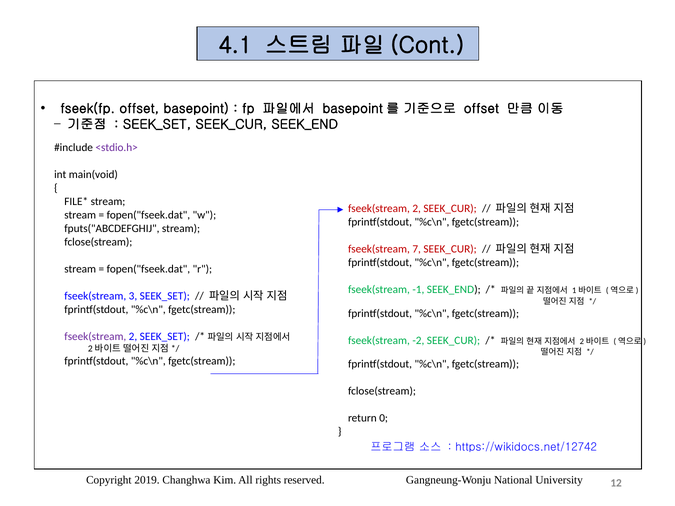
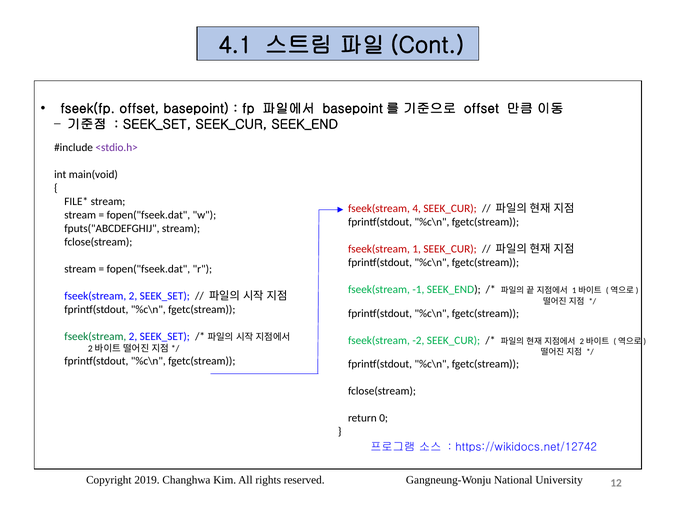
2 at (417, 209): 2 -> 4
7: 7 -> 1
3 at (133, 296): 3 -> 2
fseek(stream at (95, 337) colour: purple -> green
